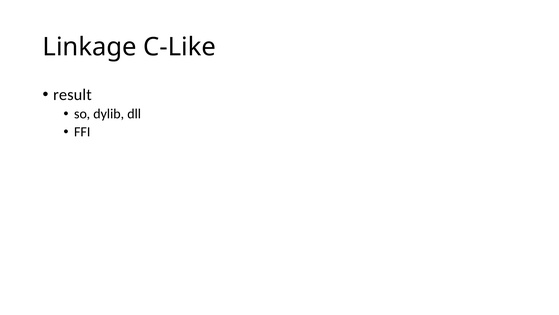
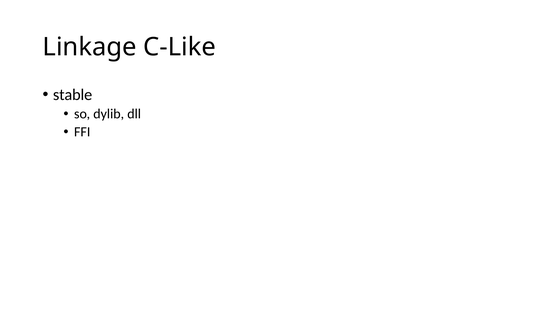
result: result -> stable
